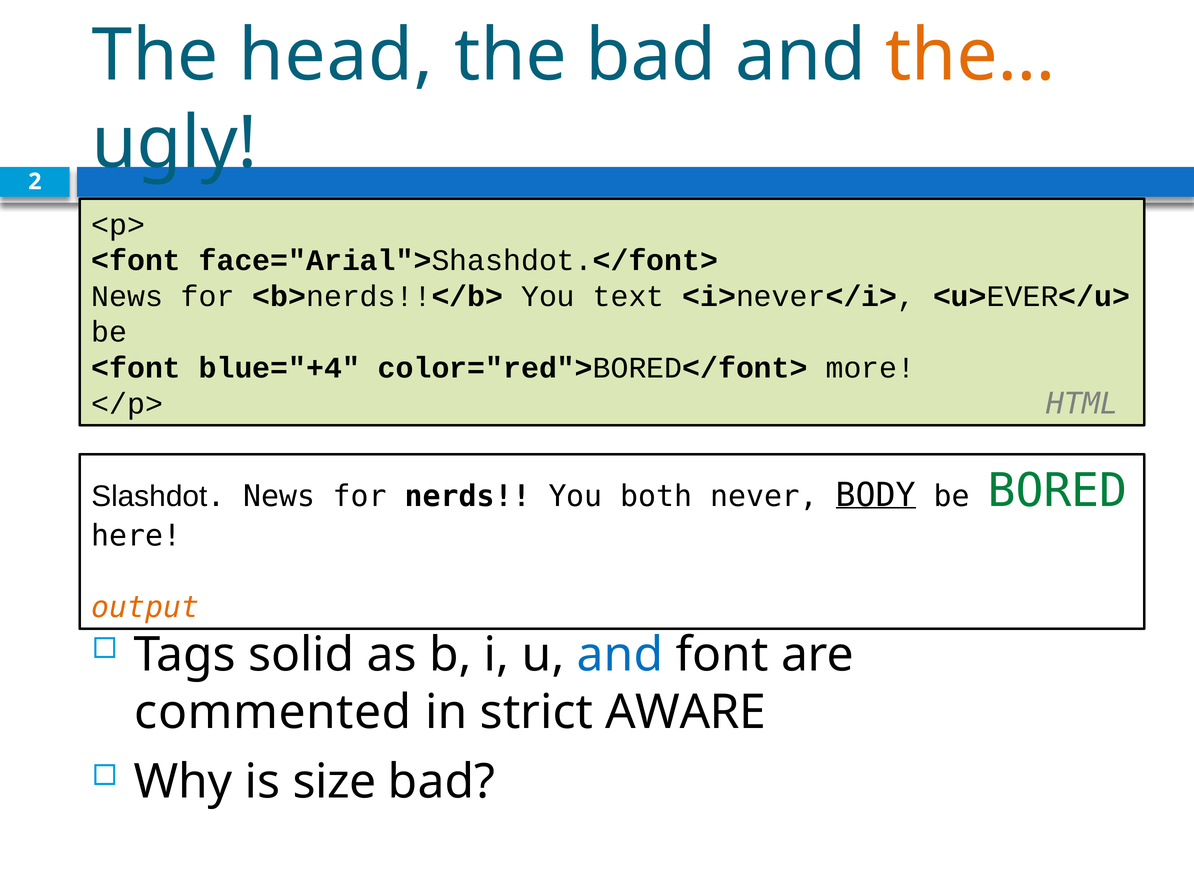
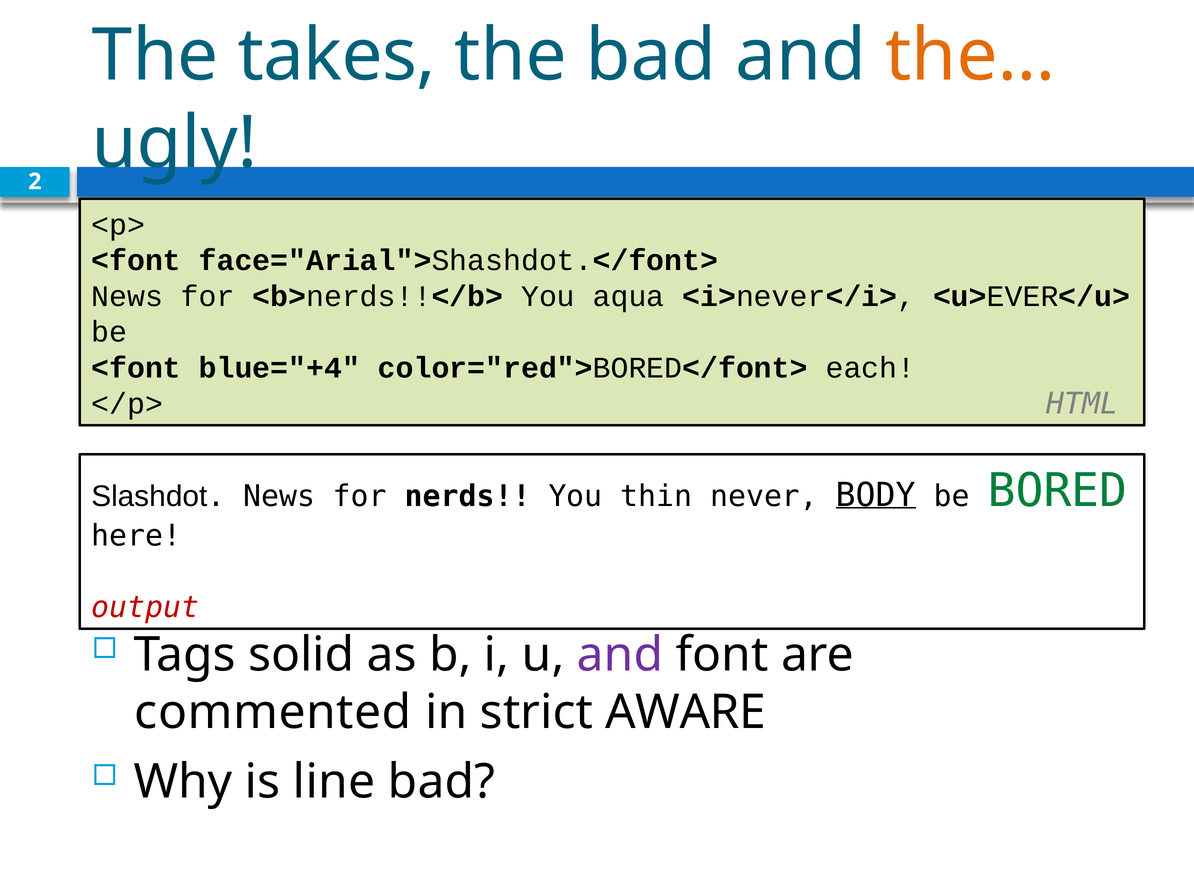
head: head -> takes
text: text -> aqua
more: more -> each
both: both -> thin
output colour: orange -> red
and at (620, 655) colour: blue -> purple
size: size -> line
